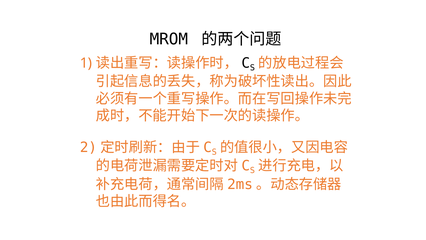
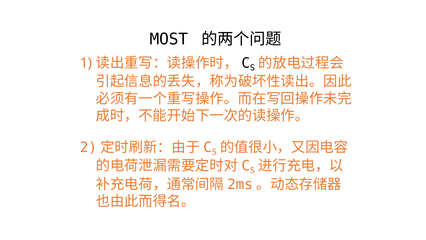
MROM: MROM -> MOST
